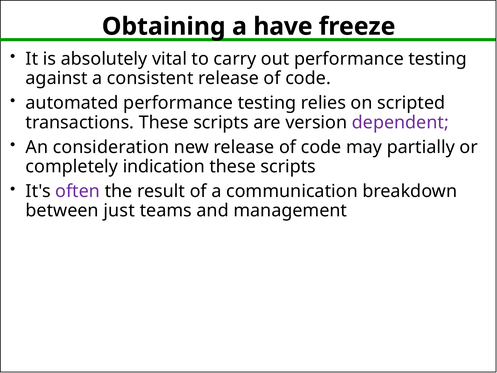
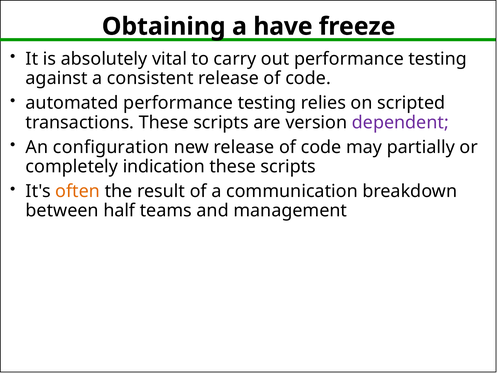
consideration: consideration -> configuration
often colour: purple -> orange
just: just -> half
